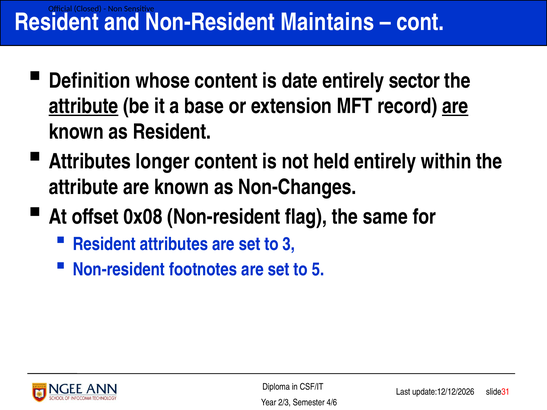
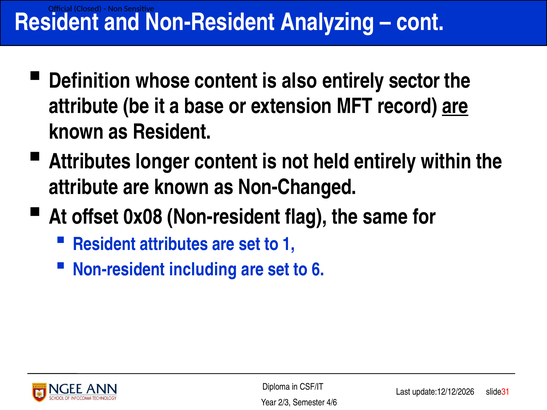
Maintains: Maintains -> Analyzing
date: date -> also
attribute at (84, 106) underline: present -> none
Non-Changes: Non-Changes -> Non-Changed
3: 3 -> 1
footnotes: footnotes -> including
5: 5 -> 6
